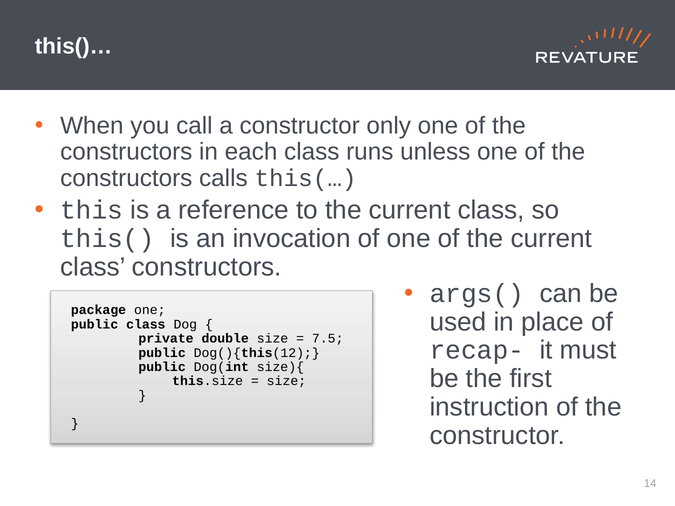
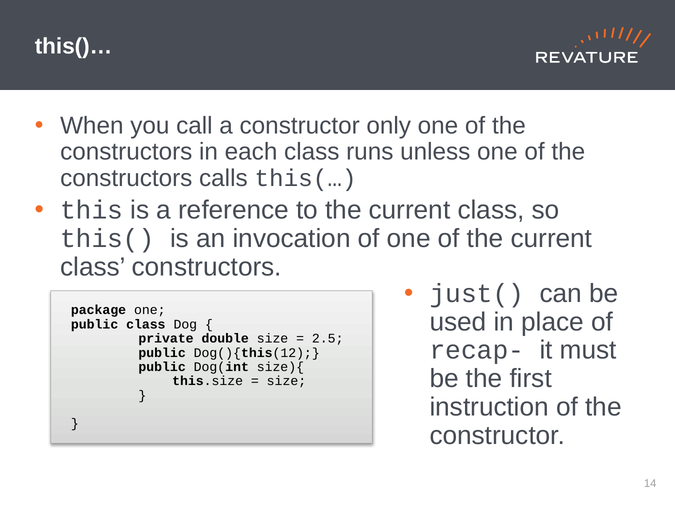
args(: args( -> just(
7.5: 7.5 -> 2.5
